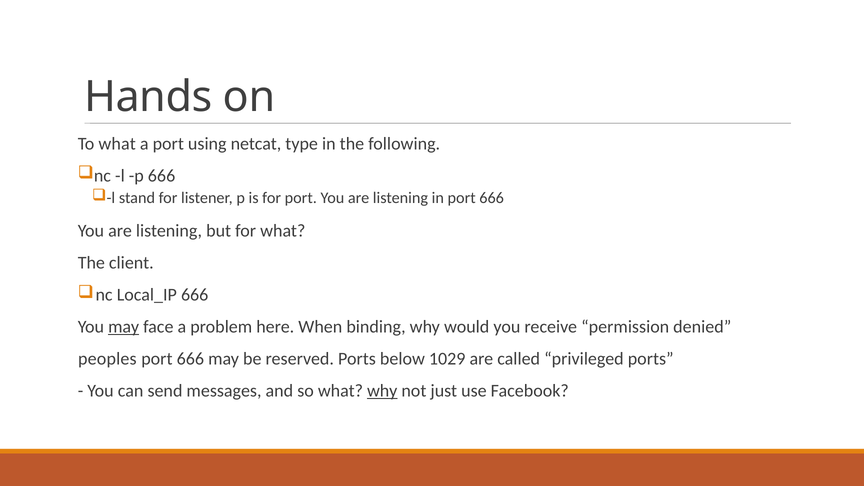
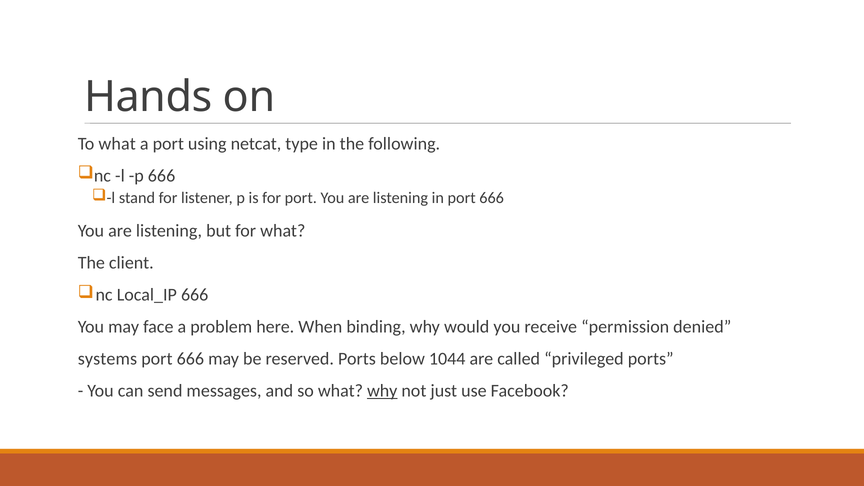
may at (124, 327) underline: present -> none
peoples: peoples -> systems
1029: 1029 -> 1044
